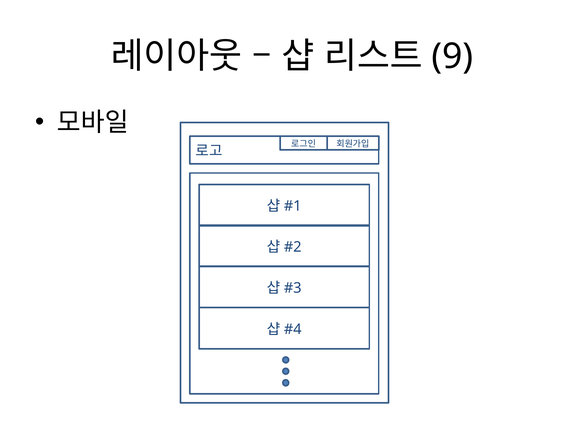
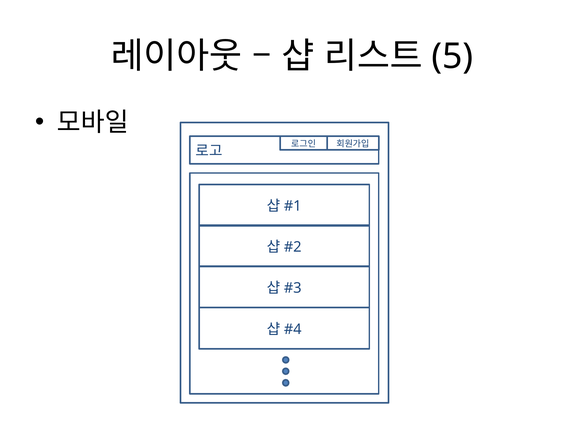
9: 9 -> 5
